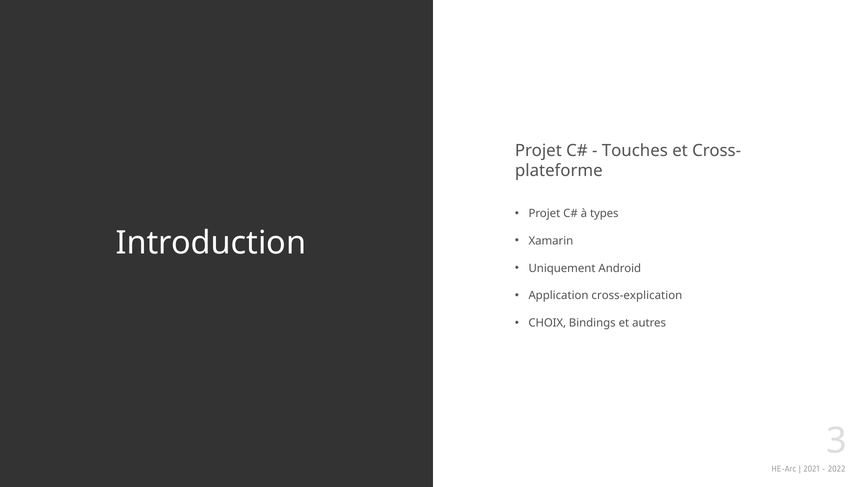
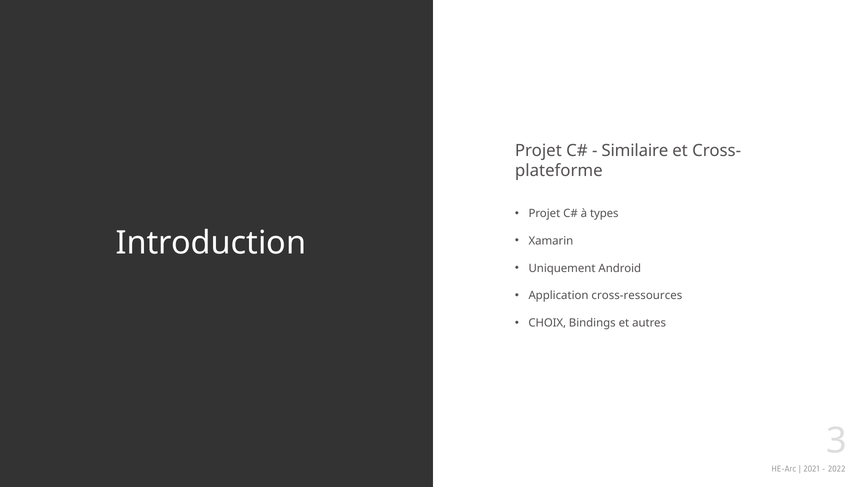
Touches: Touches -> Similaire
cross-explication: cross-explication -> cross-ressources
